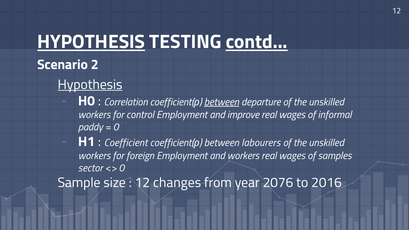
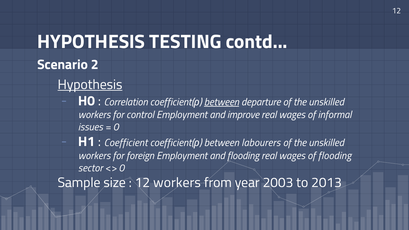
HYPOTHESIS at (91, 42) underline: present -> none
contd underline: present -> none
paddy: paddy -> issues
and workers: workers -> flooding
of samples: samples -> flooding
12 changes: changes -> workers
2076: 2076 -> 2003
2016: 2016 -> 2013
